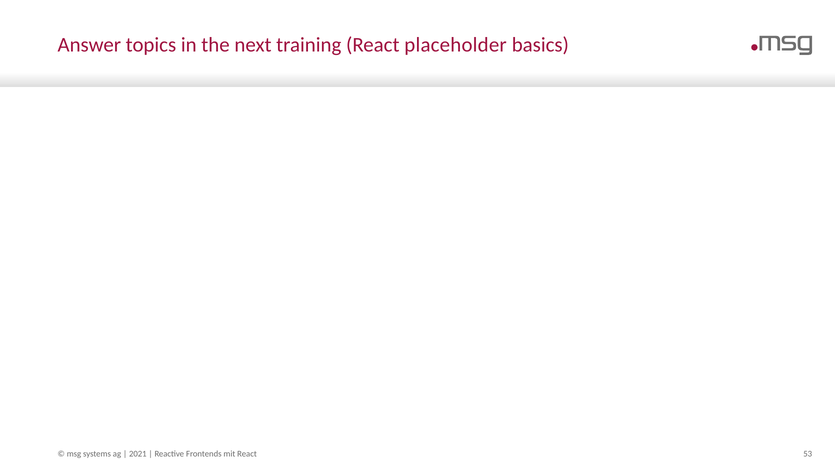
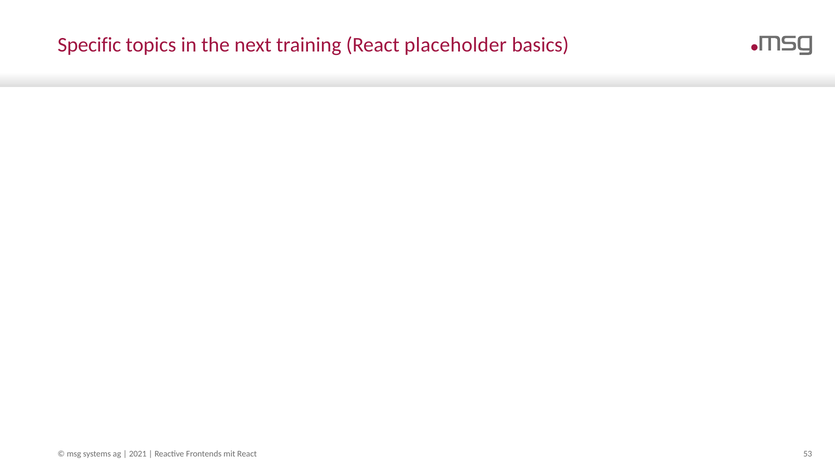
Answer: Answer -> Specific
